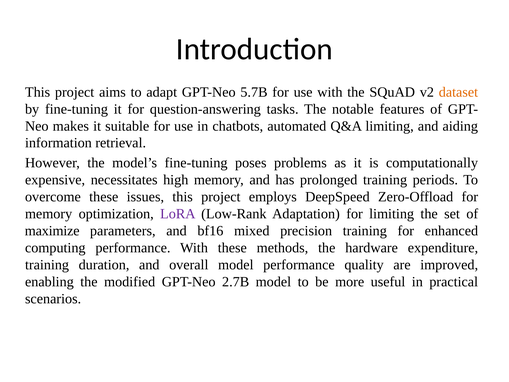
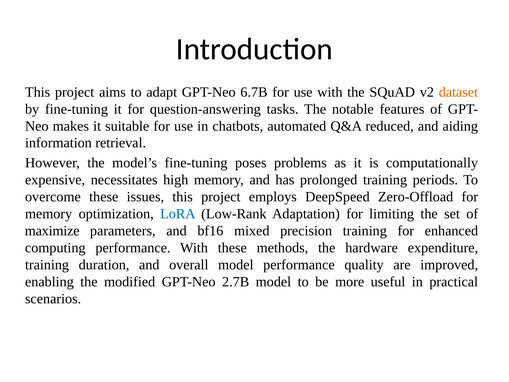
5.7B: 5.7B -> 6.7B
Q&A limiting: limiting -> reduced
LoRA colour: purple -> blue
